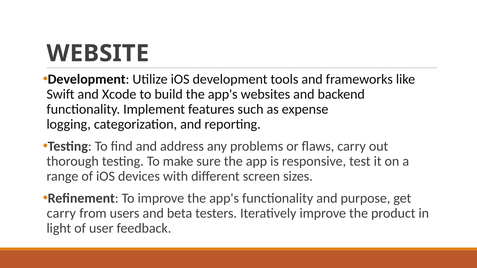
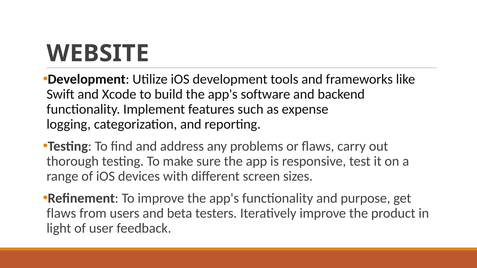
websites: websites -> software
carry at (61, 213): carry -> flaws
